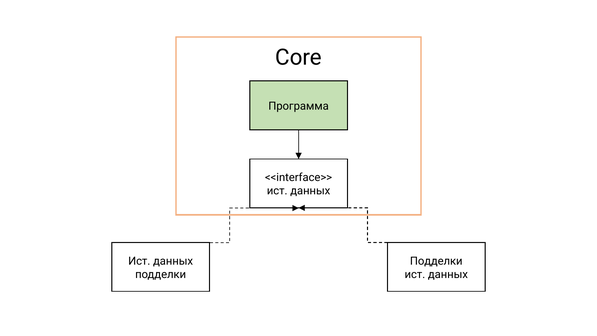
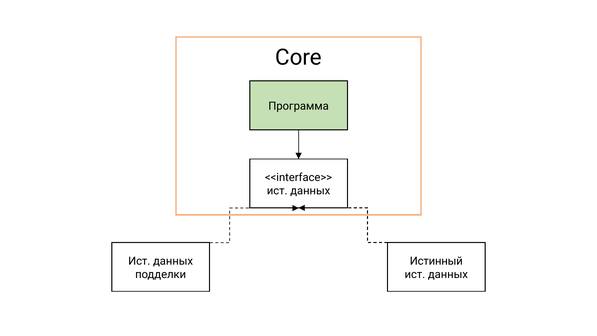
Подделки at (436, 261): Подделки -> Истинный
